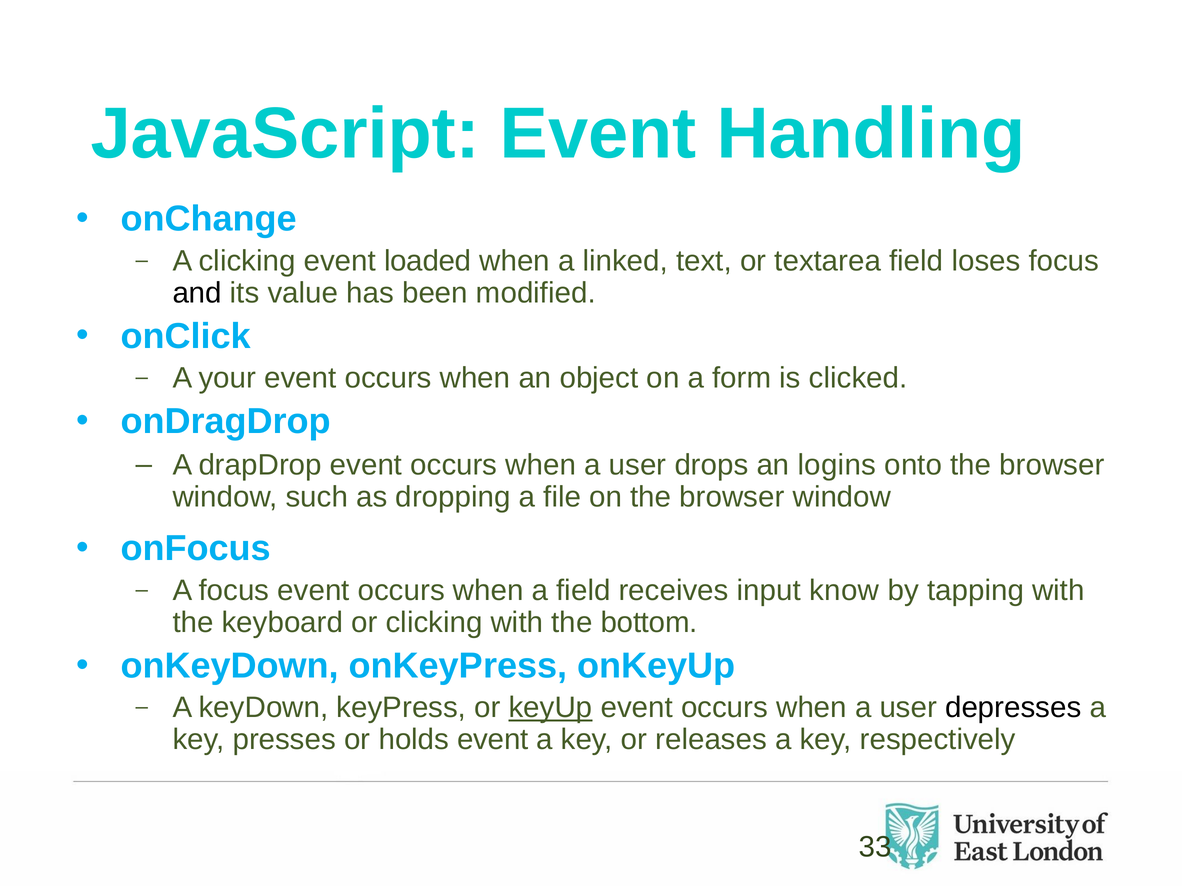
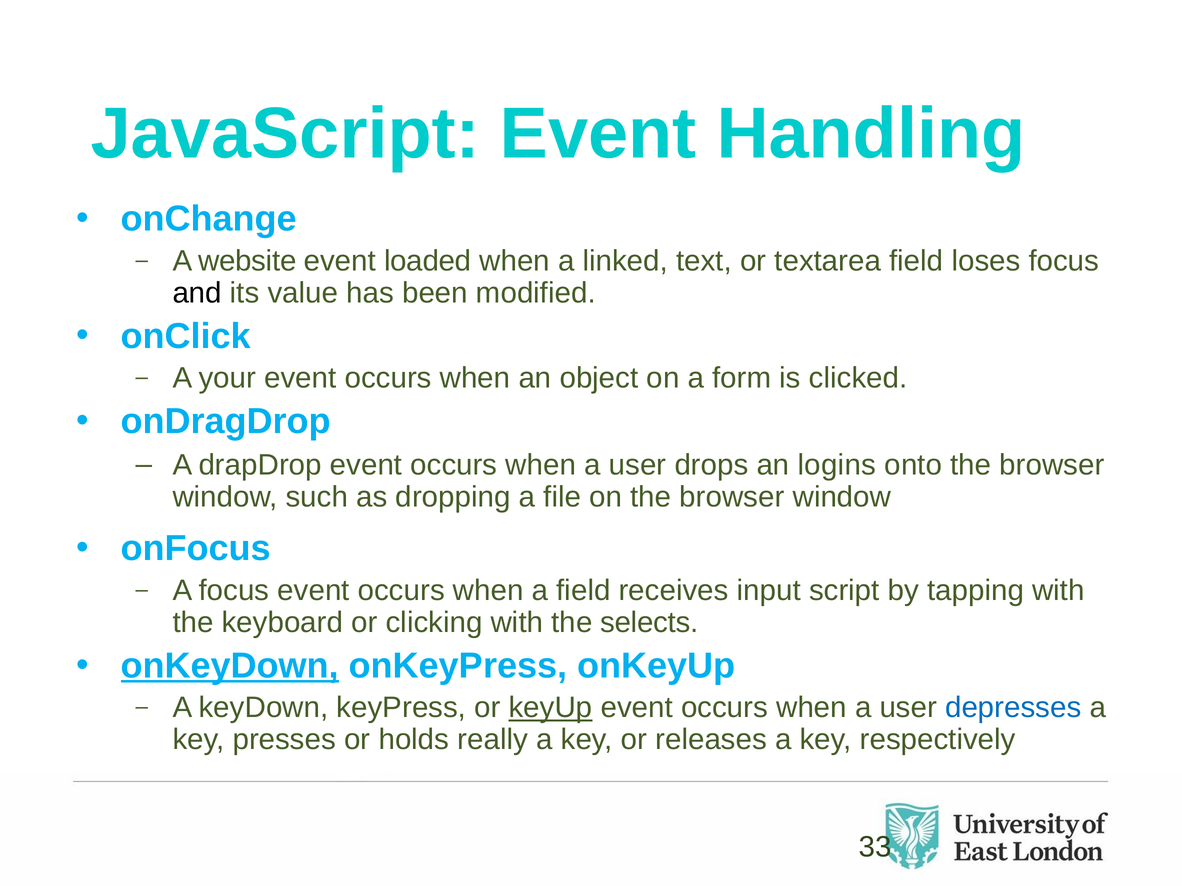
A clicking: clicking -> website
know: know -> script
bottom: bottom -> selects
onKeyDown underline: none -> present
depresses colour: black -> blue
holds event: event -> really
